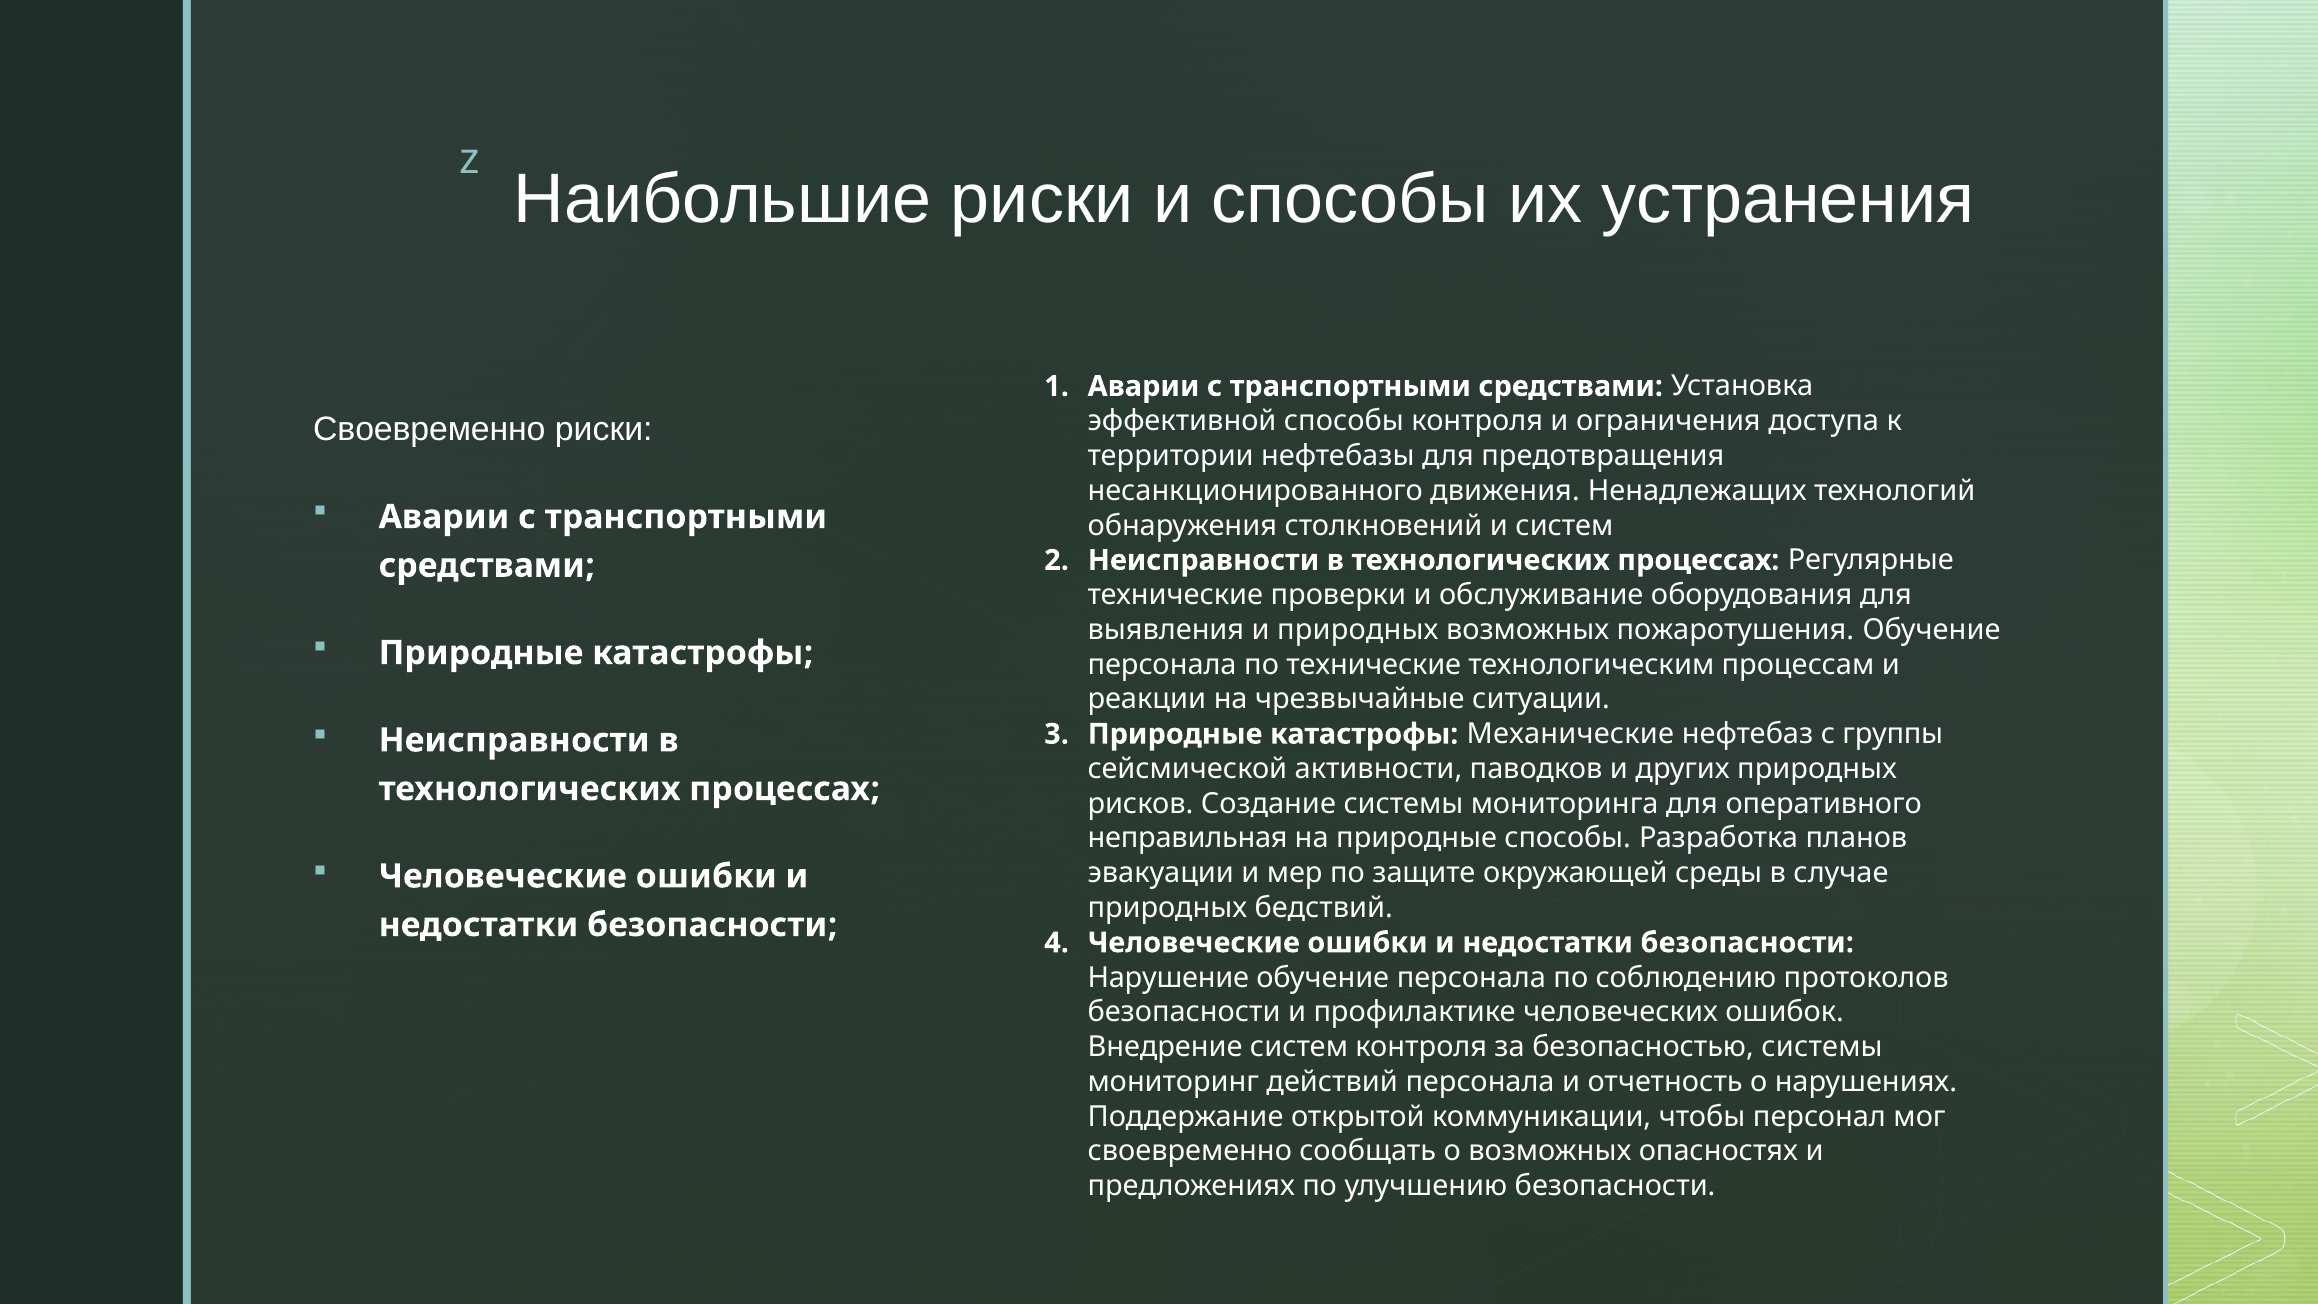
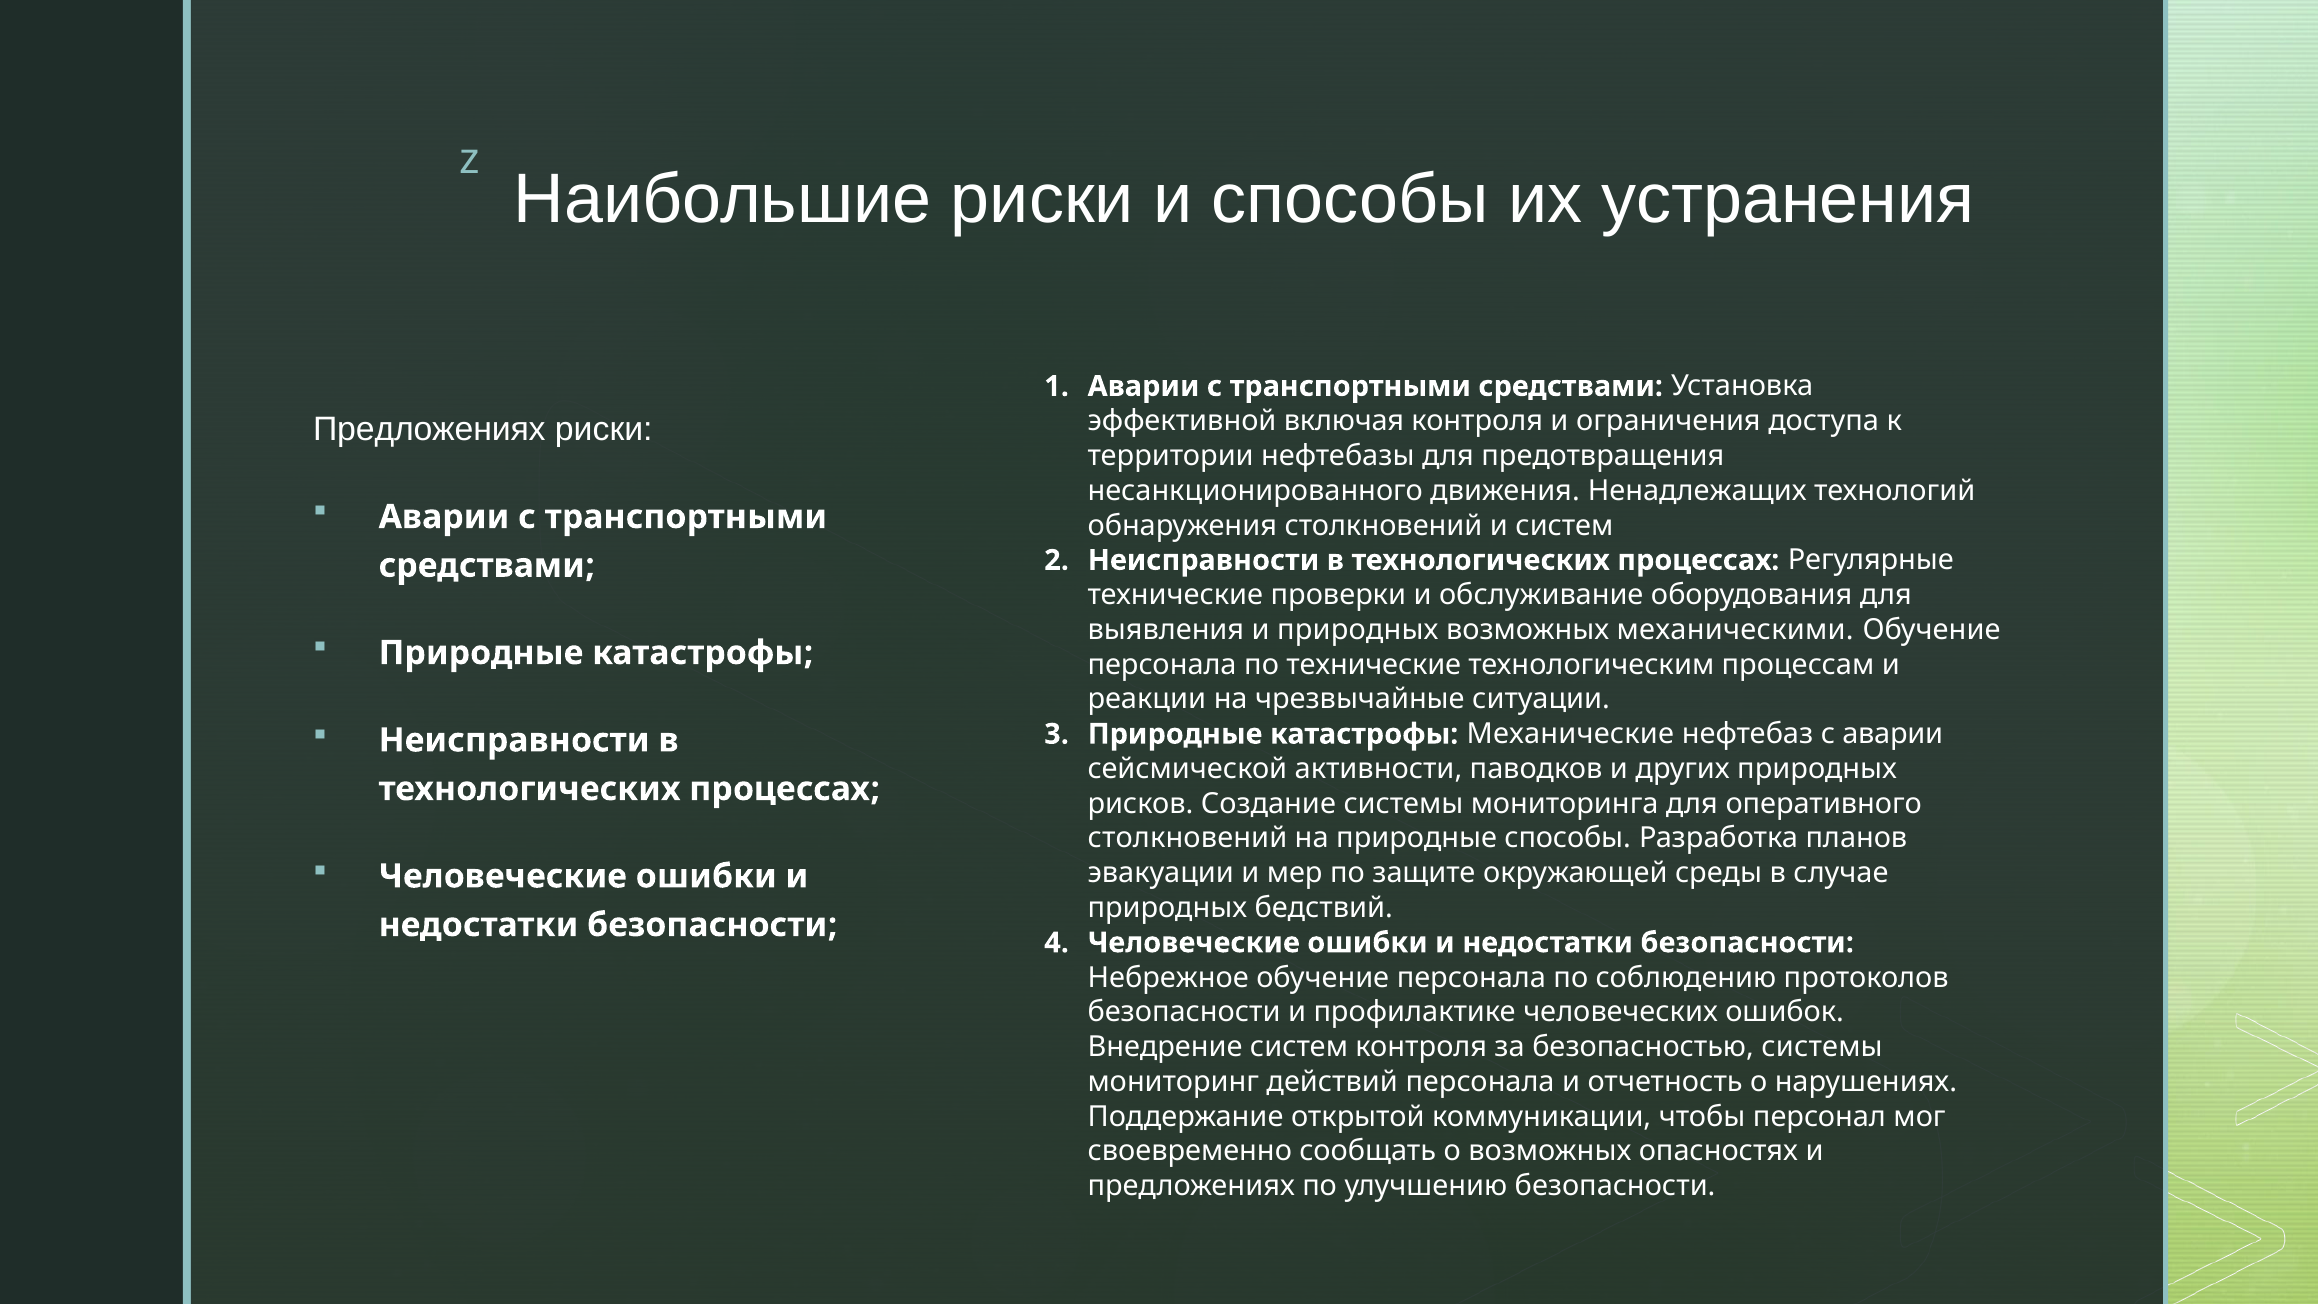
эффективной способы: способы -> включая
Своевременно at (429, 430): Своевременно -> Предложениях
пожаротушения: пожаротушения -> механическими
с группы: группы -> аварии
неправильная at (1188, 838): неправильная -> столкновений
Нарушение: Нарушение -> Небрежное
